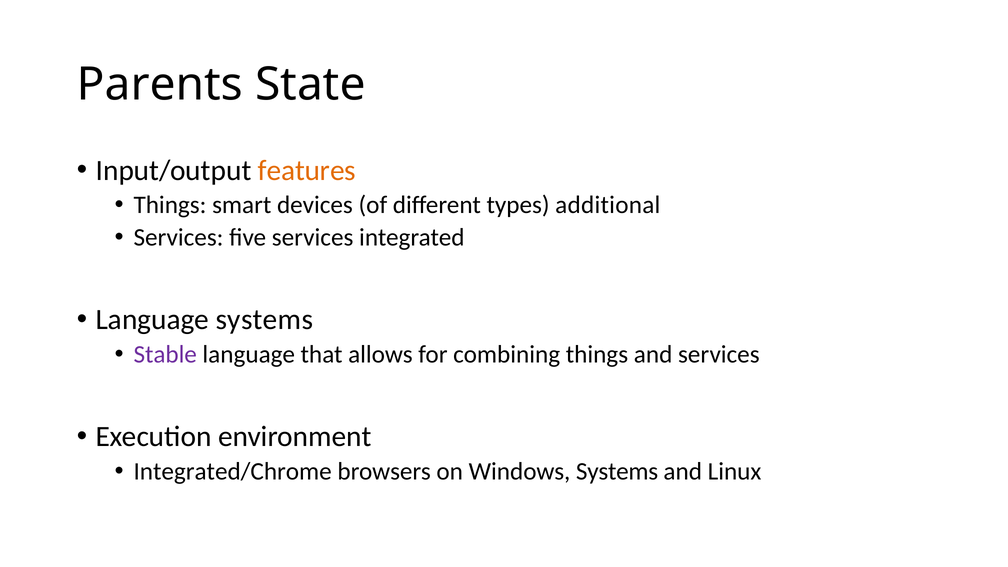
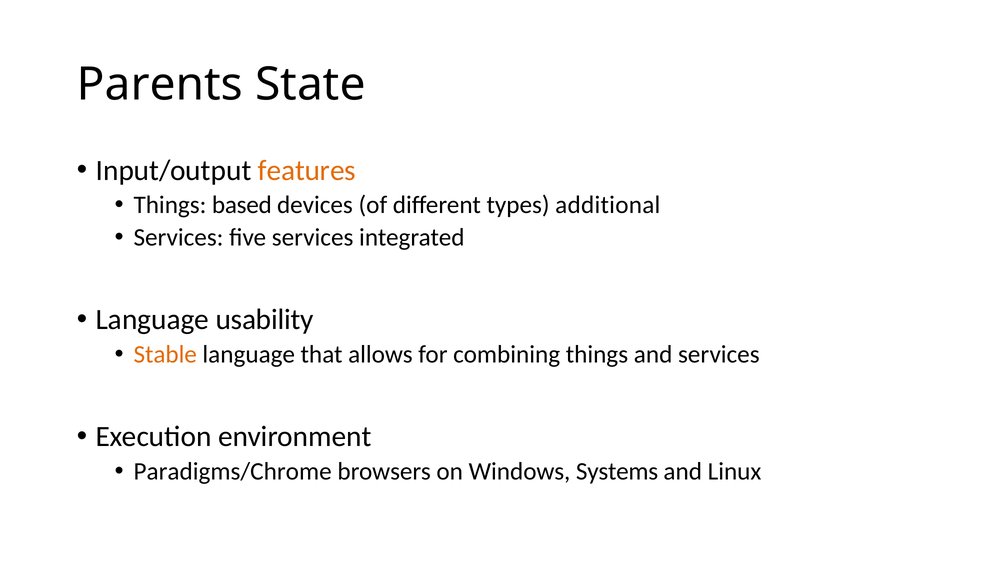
smart: smart -> based
Language systems: systems -> usability
Stable colour: purple -> orange
Integrated/Chrome: Integrated/Chrome -> Paradigms/Chrome
